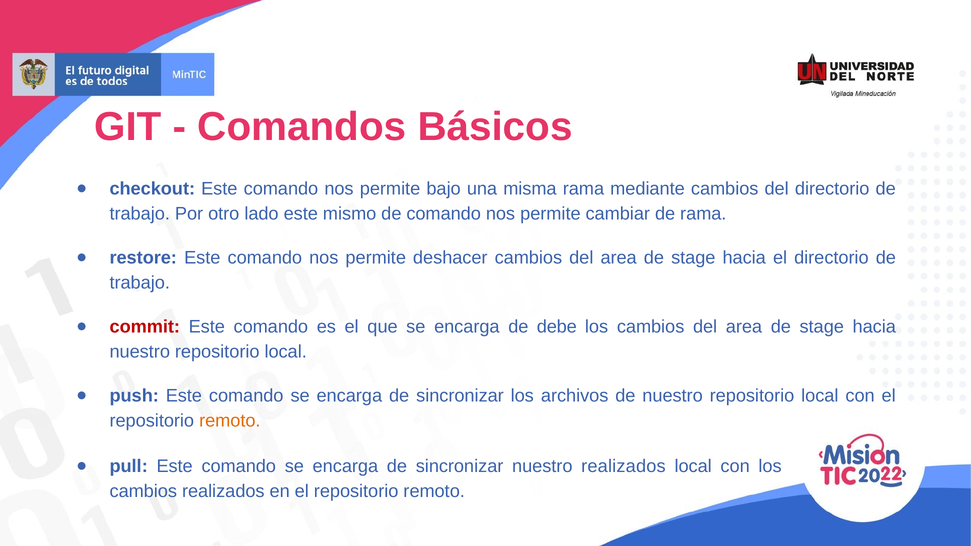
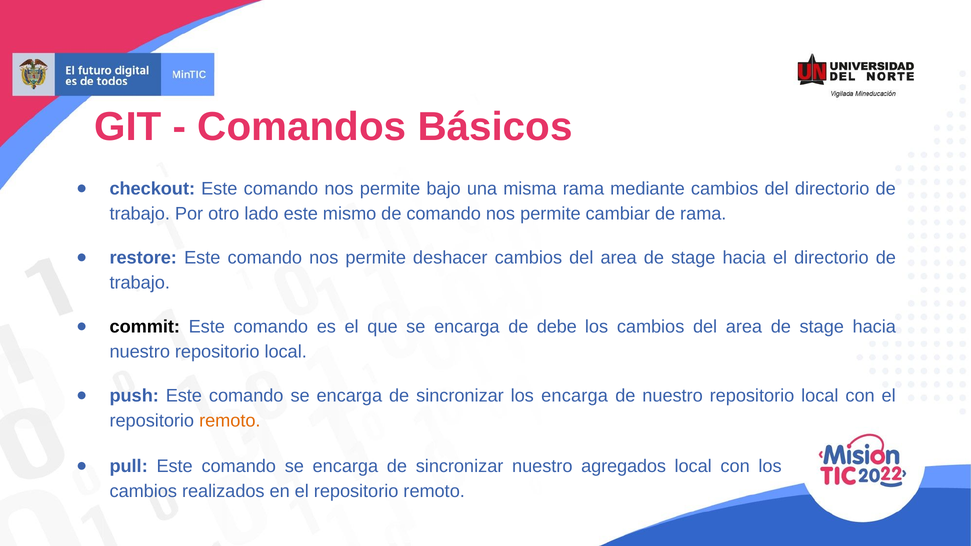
commit colour: red -> black
los archivos: archivos -> encarga
nuestro realizados: realizados -> agregados
